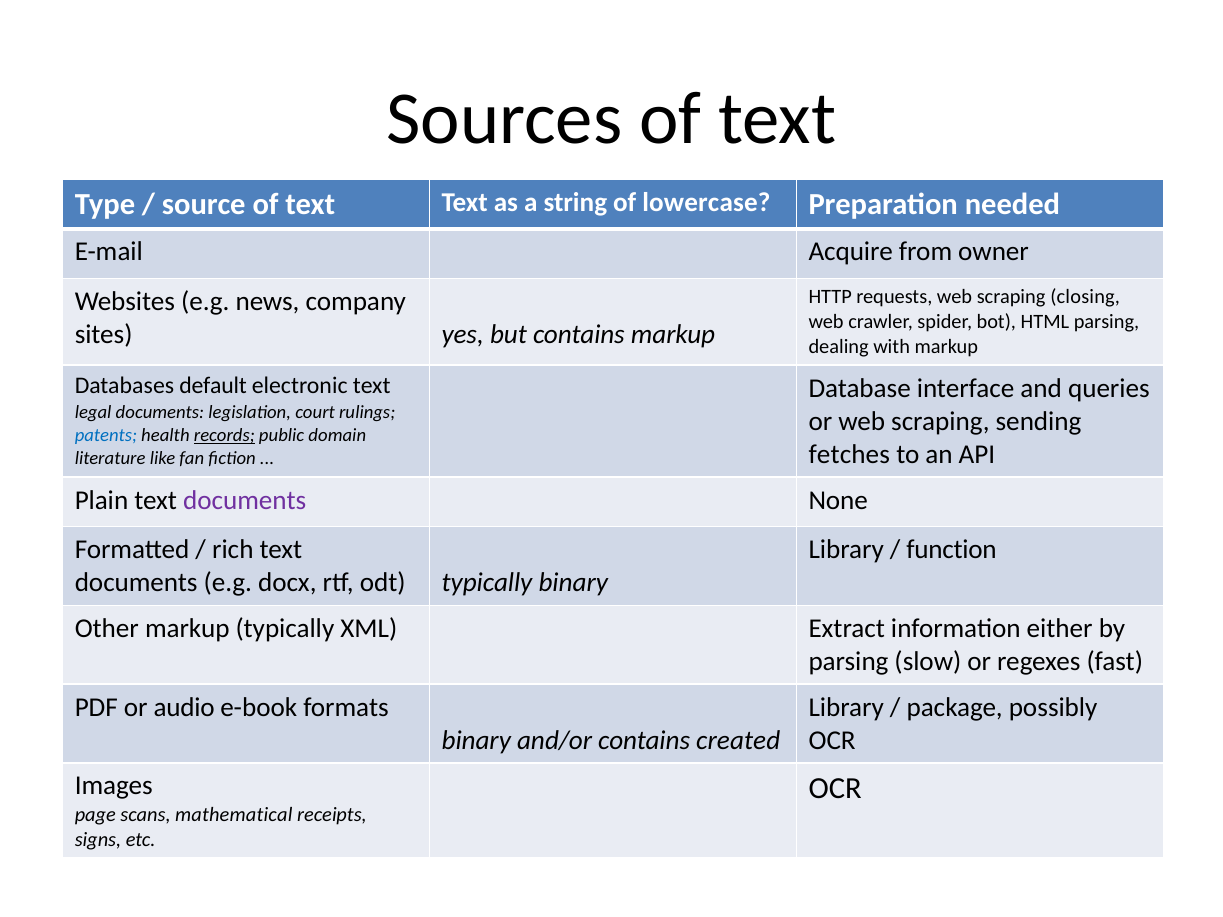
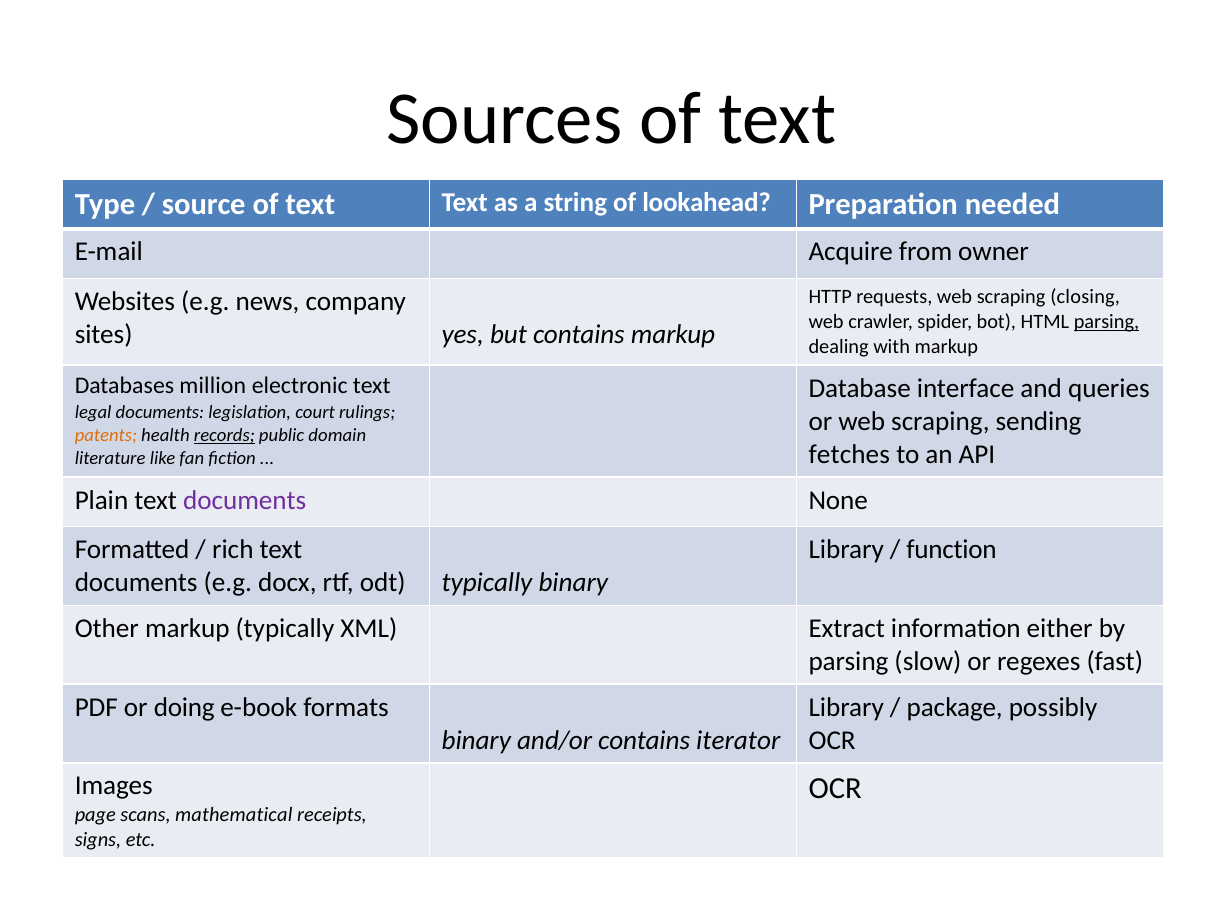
lowercase: lowercase -> lookahead
parsing at (1106, 322) underline: none -> present
default: default -> million
patents colour: blue -> orange
audio: audio -> doing
created: created -> iterator
